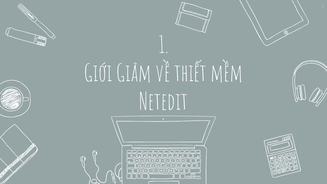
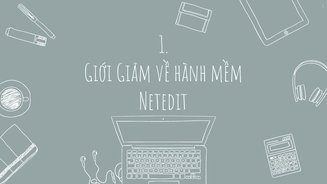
thiết: thiết -> hành
